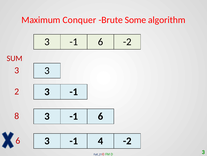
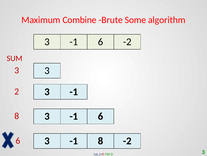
Conquer: Conquer -> Combine
-1 4: 4 -> 8
